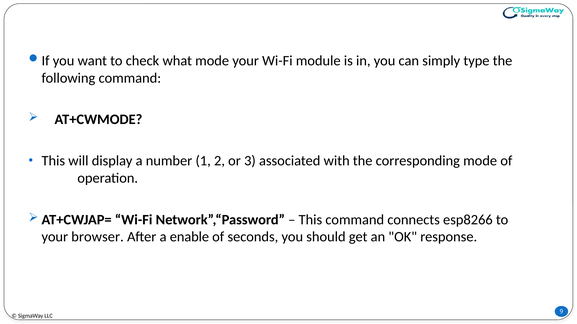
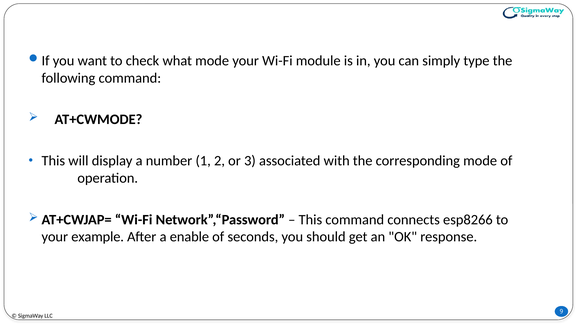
browser: browser -> example
